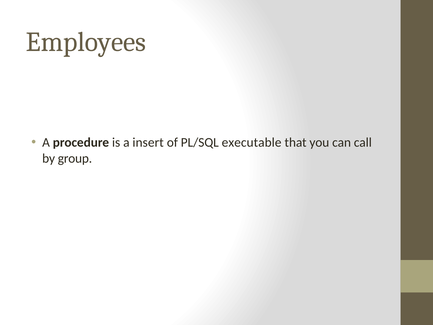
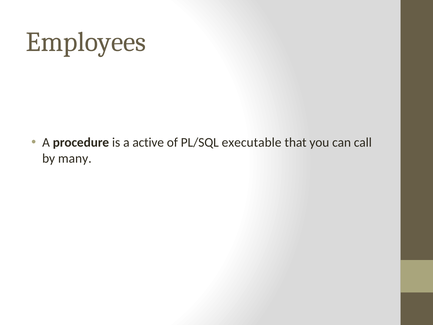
insert: insert -> active
group: group -> many
